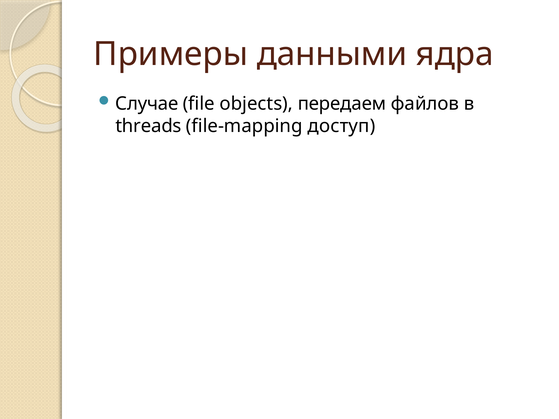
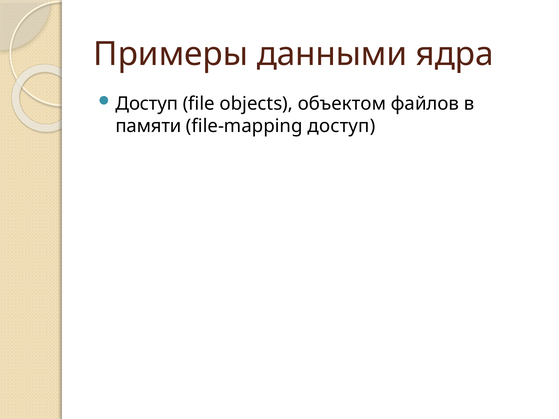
Случае at (147, 104): Случае -> Доступ
передаем: передаем -> объектом
threads: threads -> памяти
